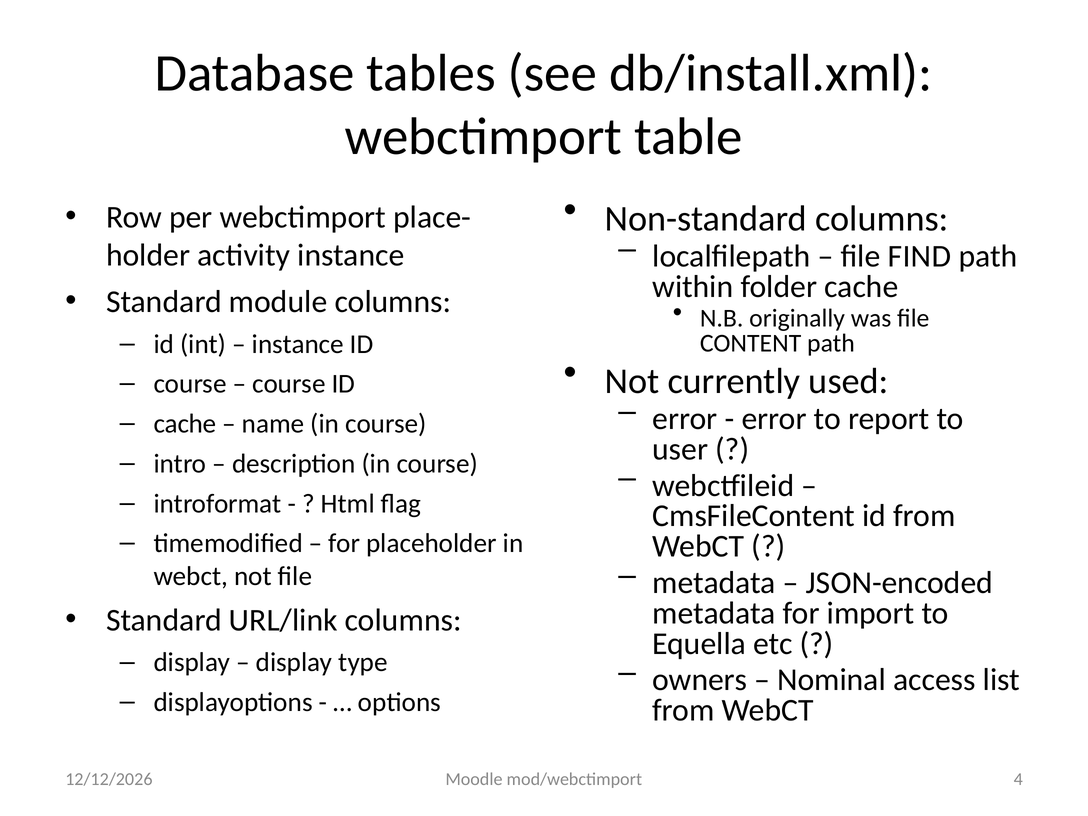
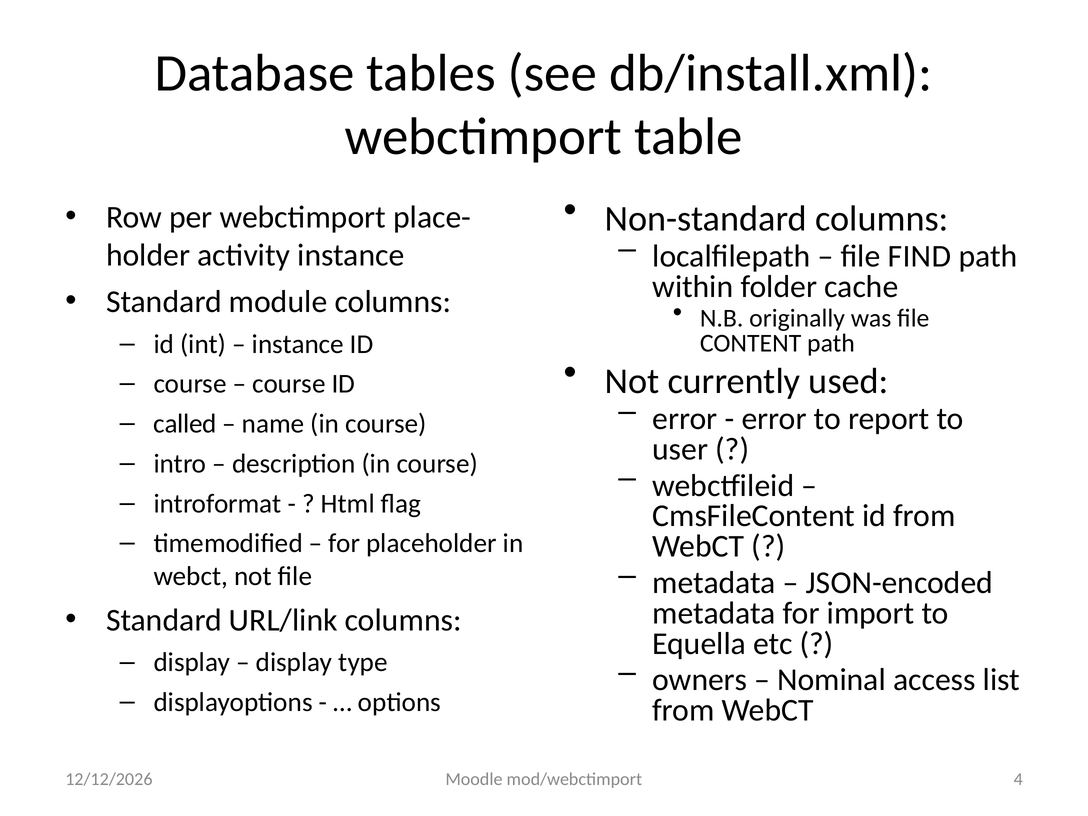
cache at (185, 424): cache -> called
